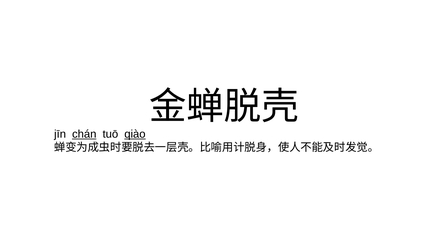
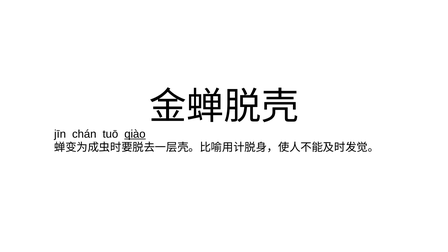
chán underline: present -> none
